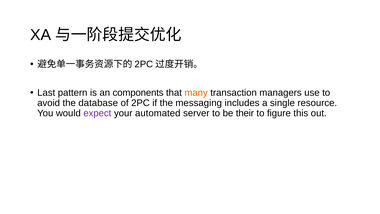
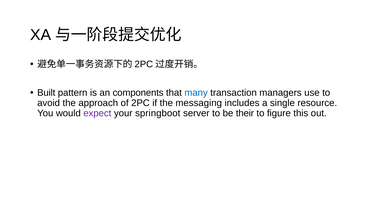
Last: Last -> Built
many colour: orange -> blue
database: database -> approach
automated: automated -> springboot
